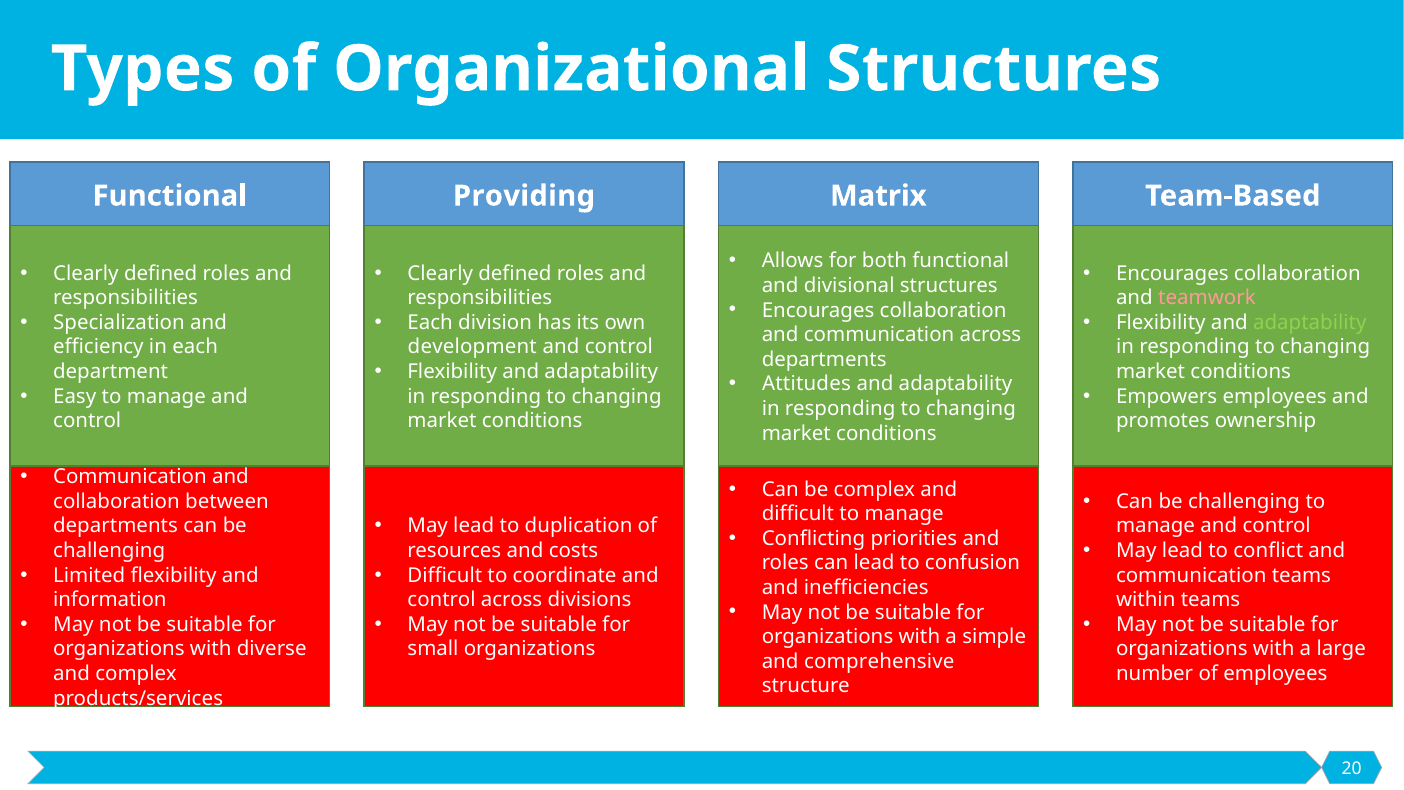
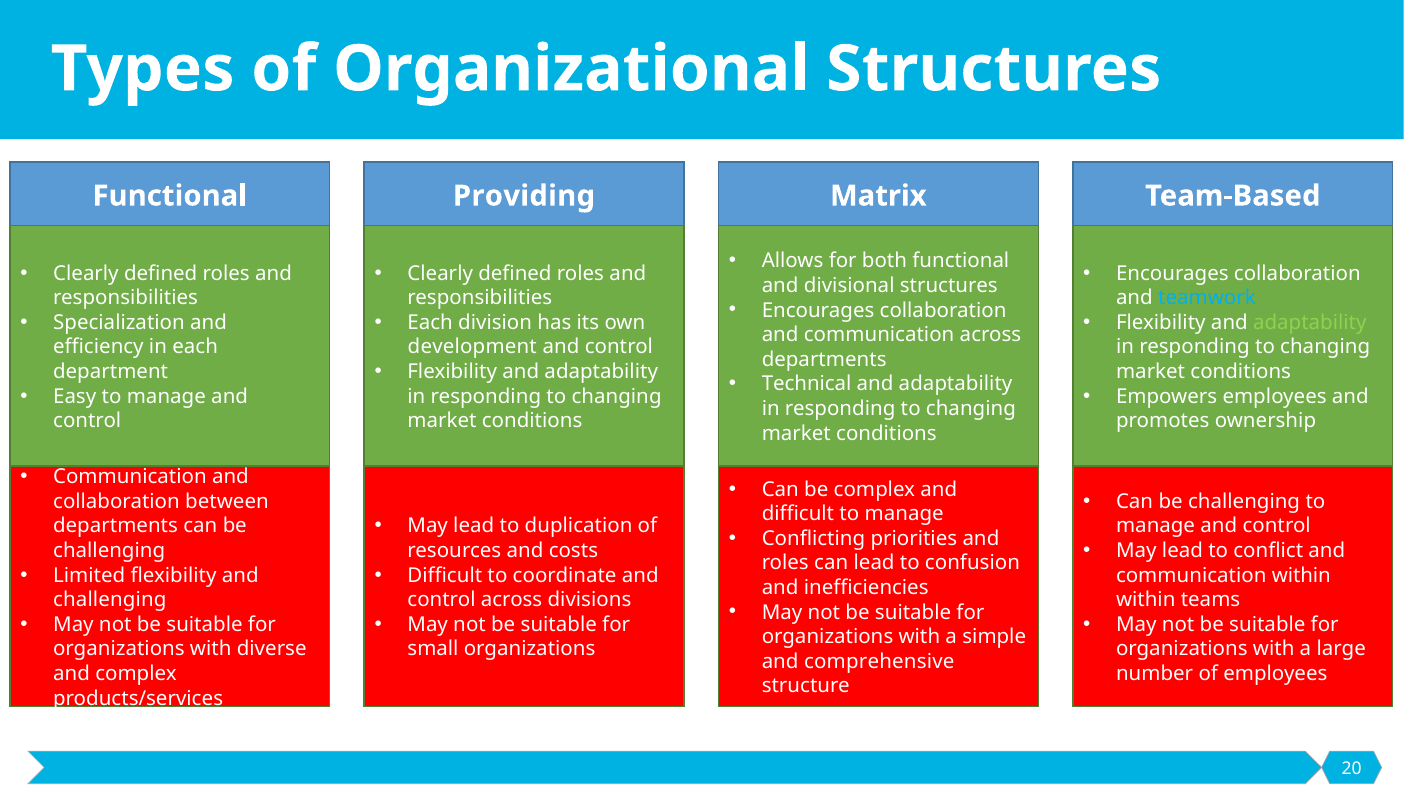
teamwork colour: pink -> light blue
Attitudes: Attitudes -> Technical
communication teams: teams -> within
information at (110, 600): information -> challenging
